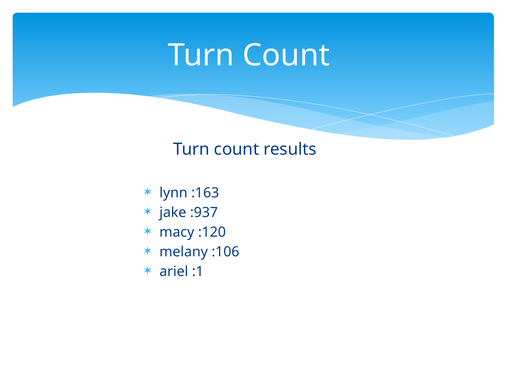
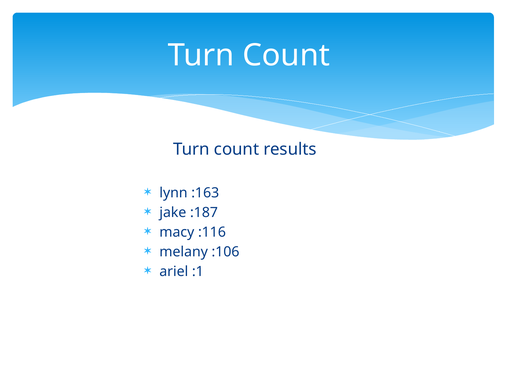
:937: :937 -> :187
:120: :120 -> :116
